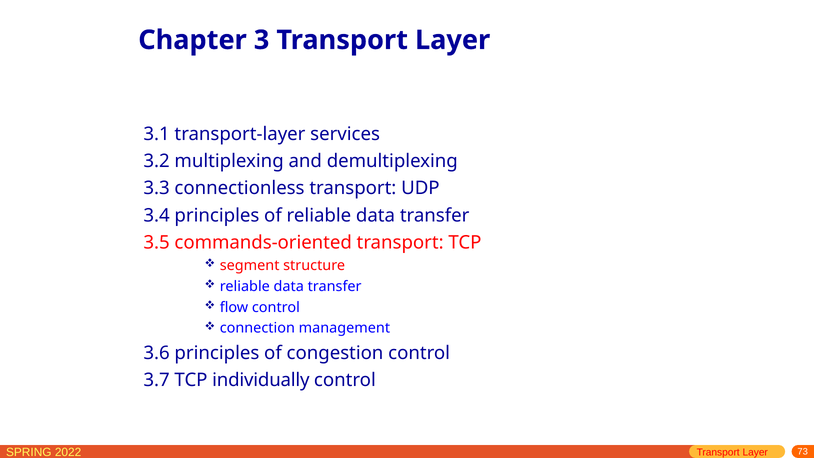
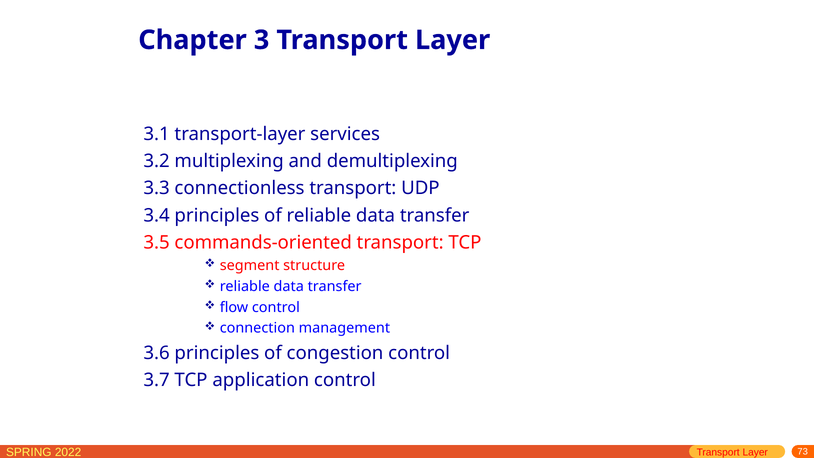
individually: individually -> application
